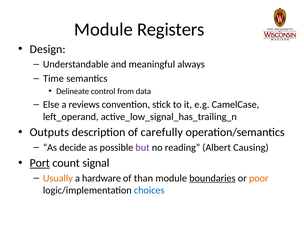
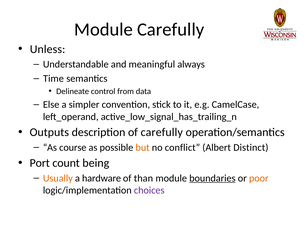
Module Registers: Registers -> Carefully
Design: Design -> Unless
reviews: reviews -> simpler
decide: decide -> course
but colour: purple -> orange
reading: reading -> conflict
Causing: Causing -> Distinct
Port underline: present -> none
signal: signal -> being
choices colour: blue -> purple
